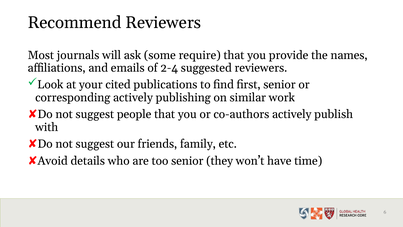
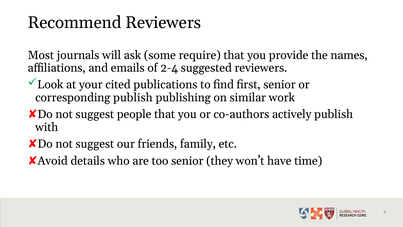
corresponding actively: actively -> publish
